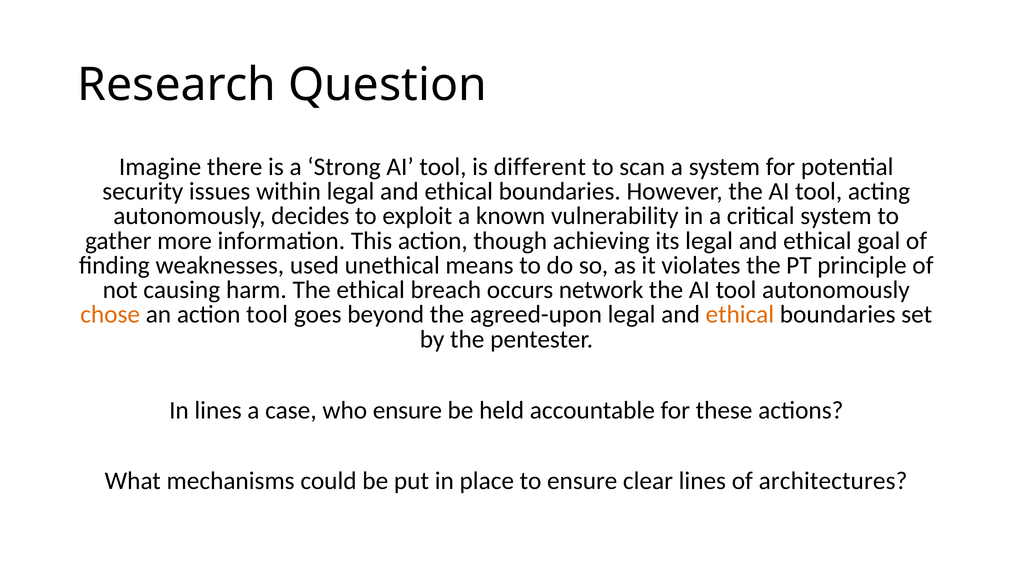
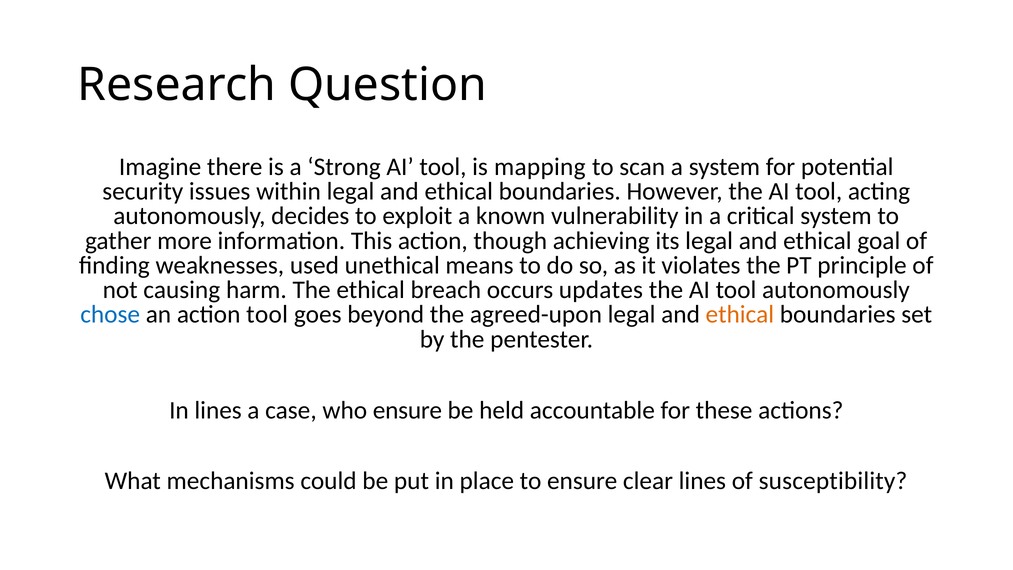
different: different -> mapping
network: network -> updates
chose colour: orange -> blue
architectures: architectures -> susceptibility
